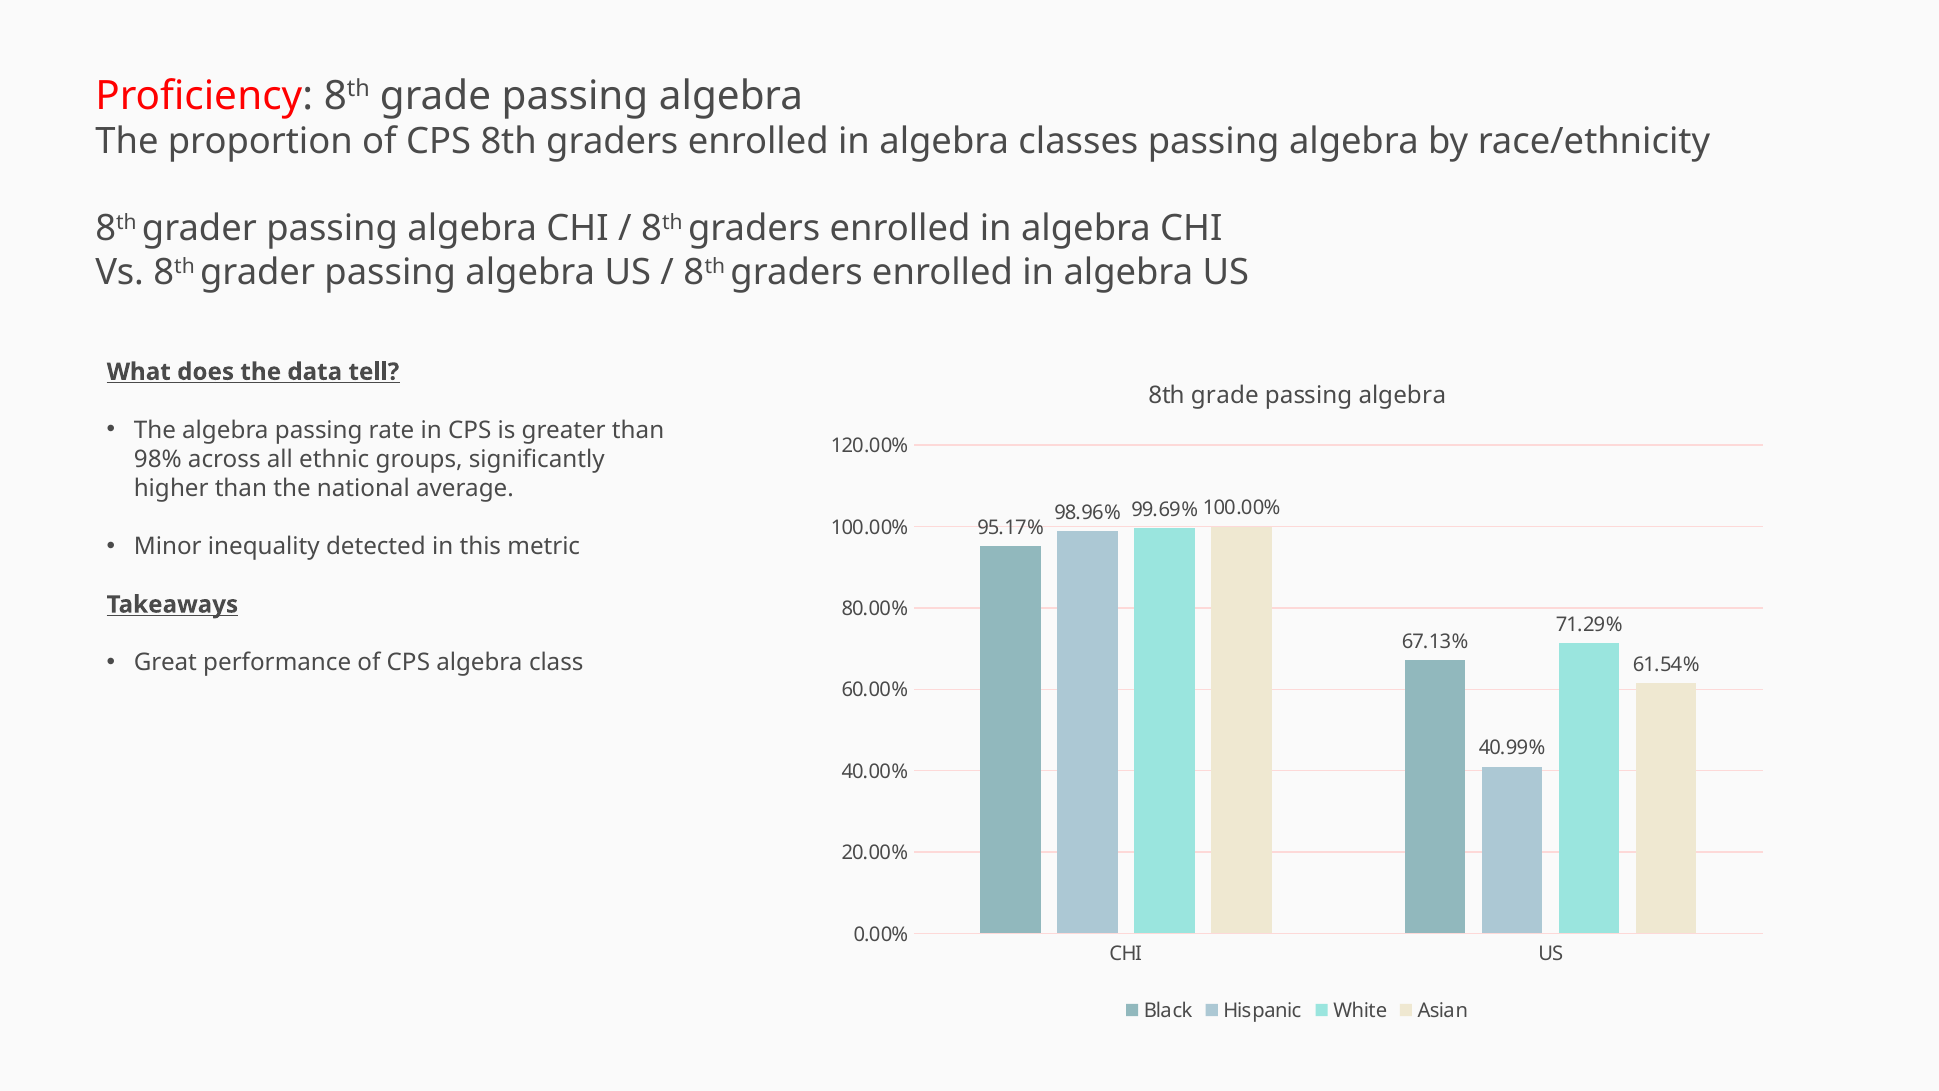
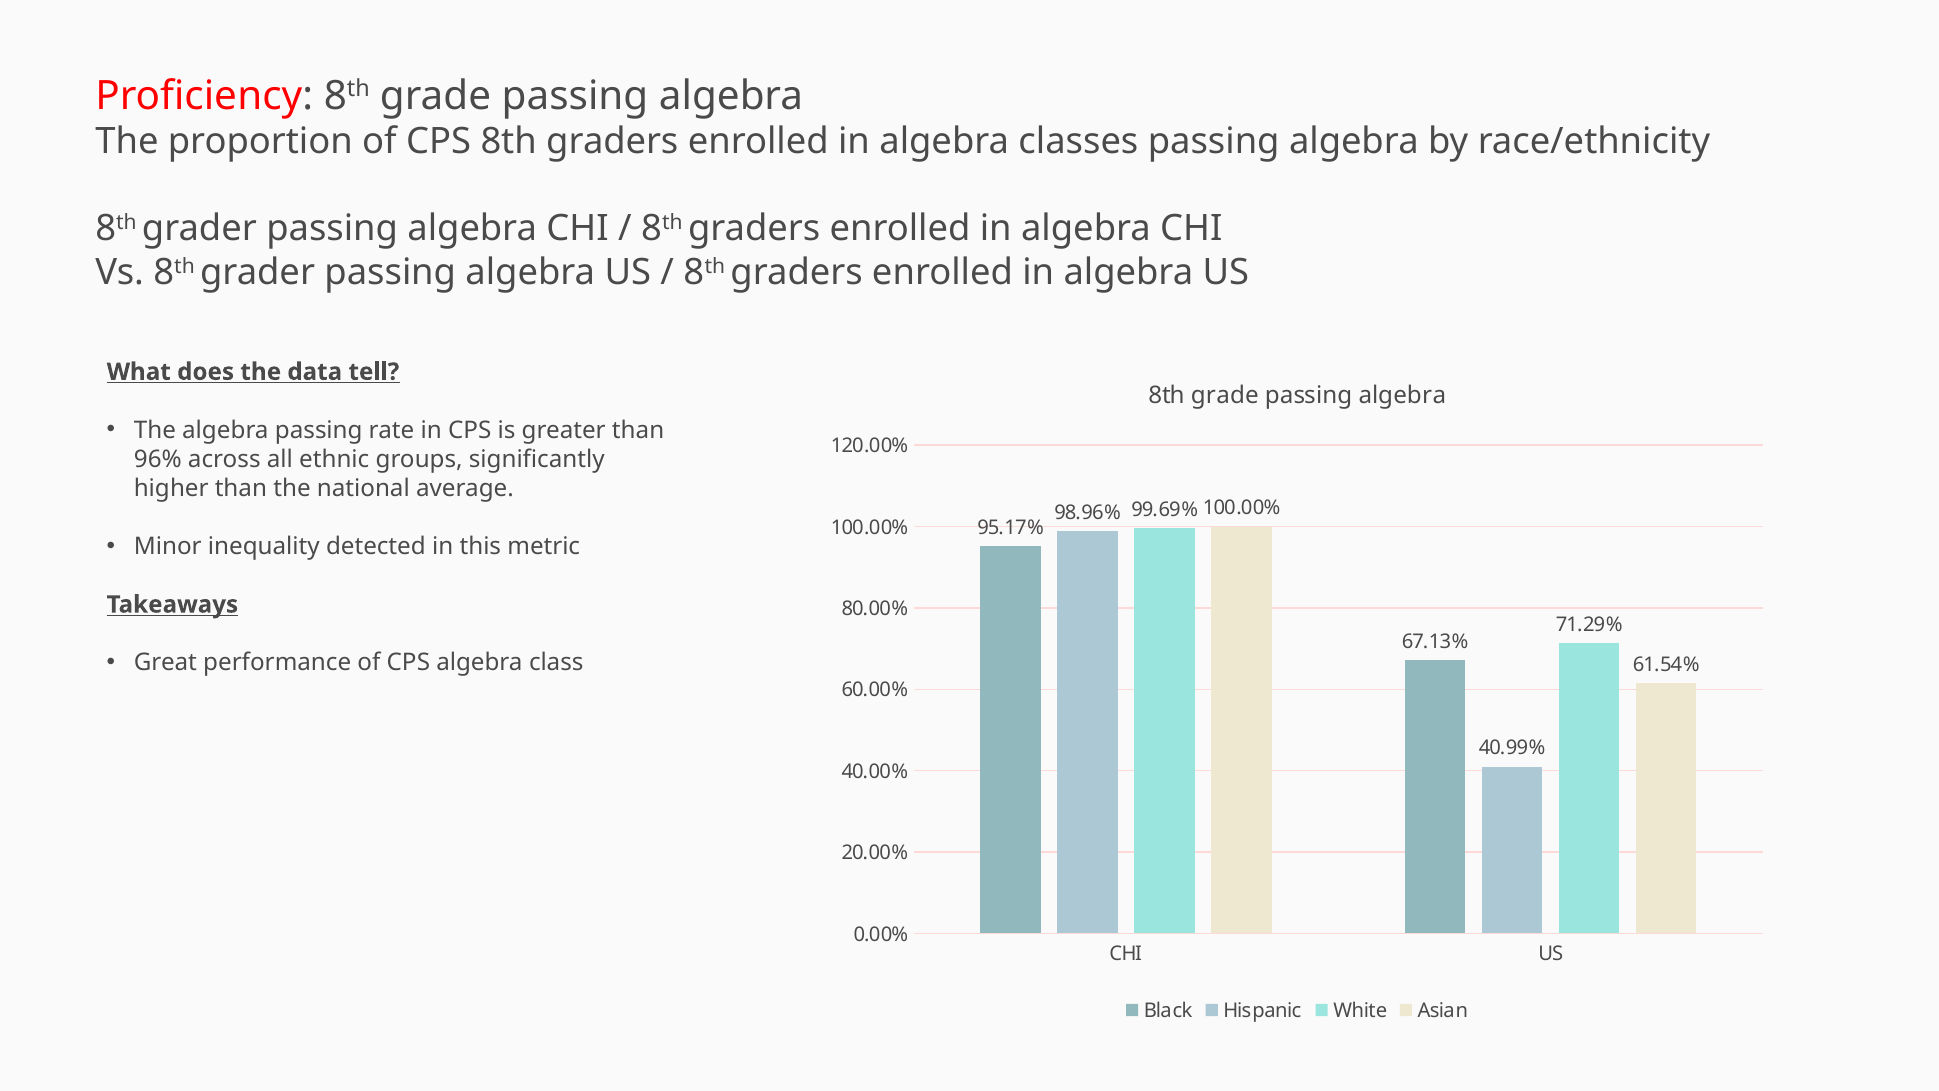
98%: 98% -> 96%
